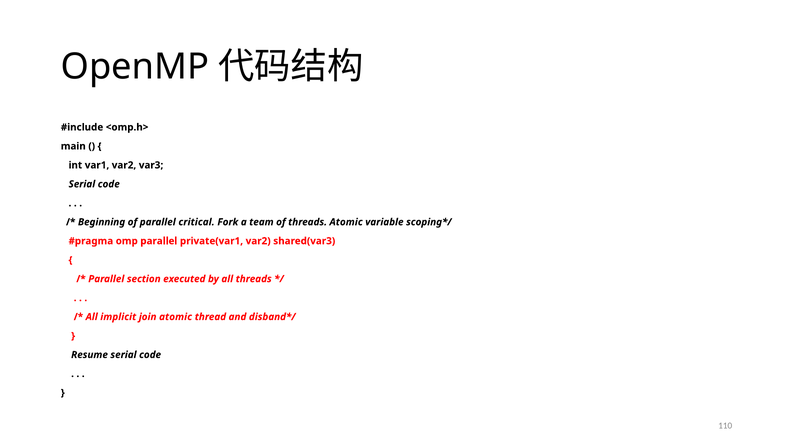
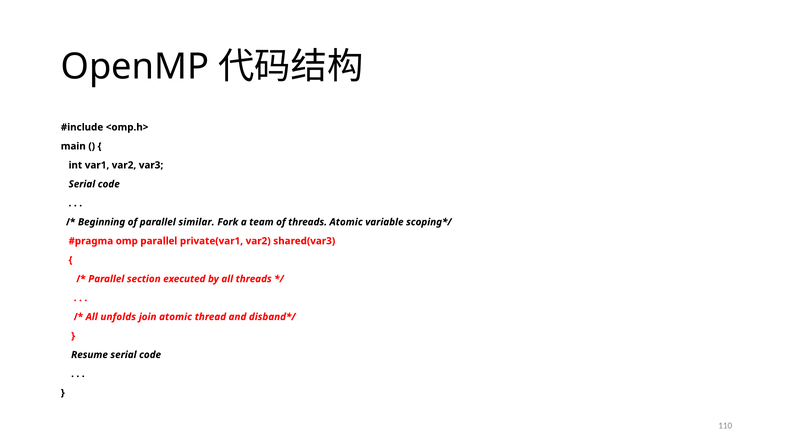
critical: critical -> similar
implicit: implicit -> unfolds
